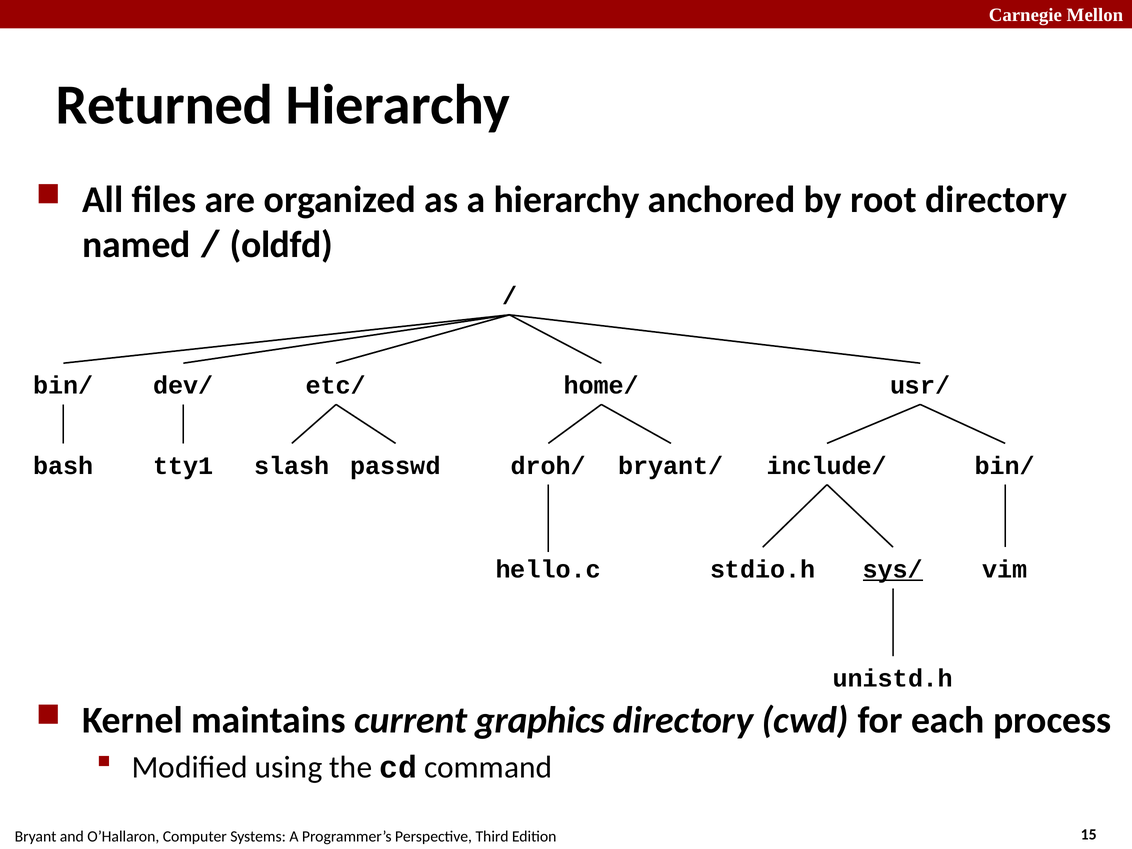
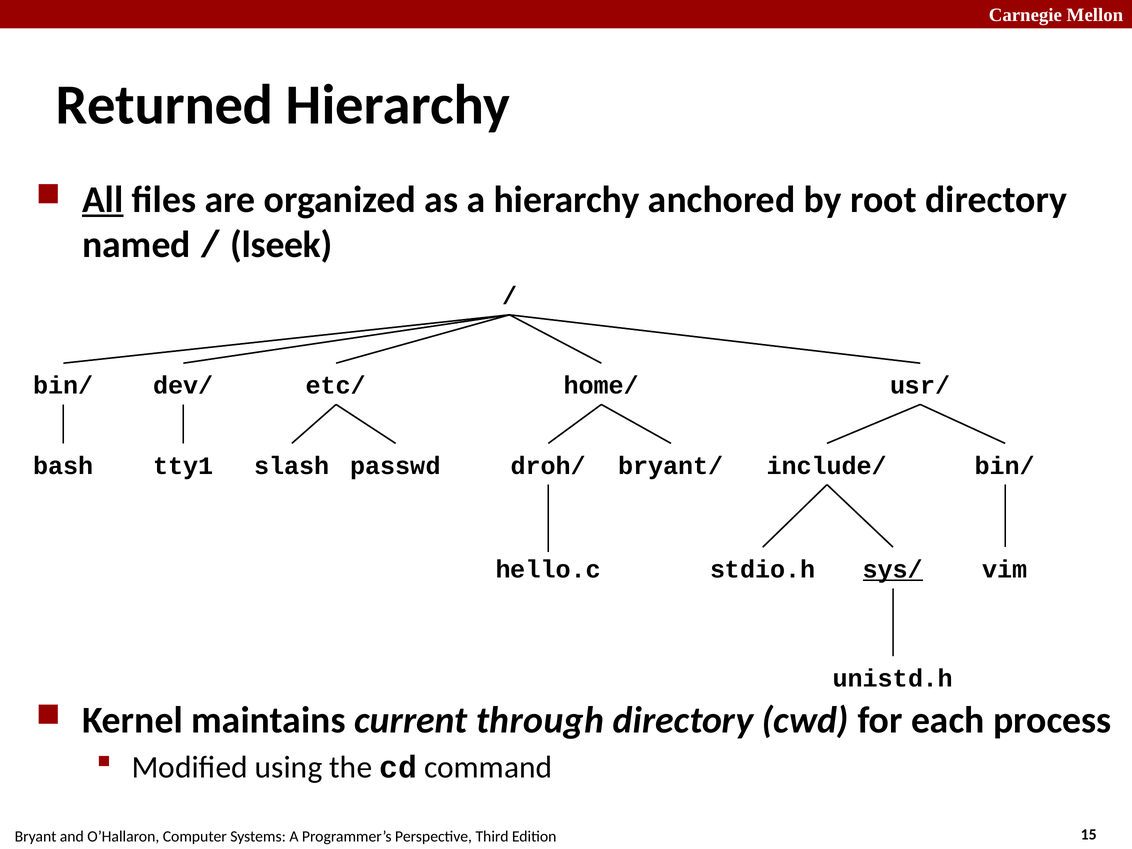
All underline: none -> present
oldfd: oldfd -> lseek
graphics: graphics -> through
